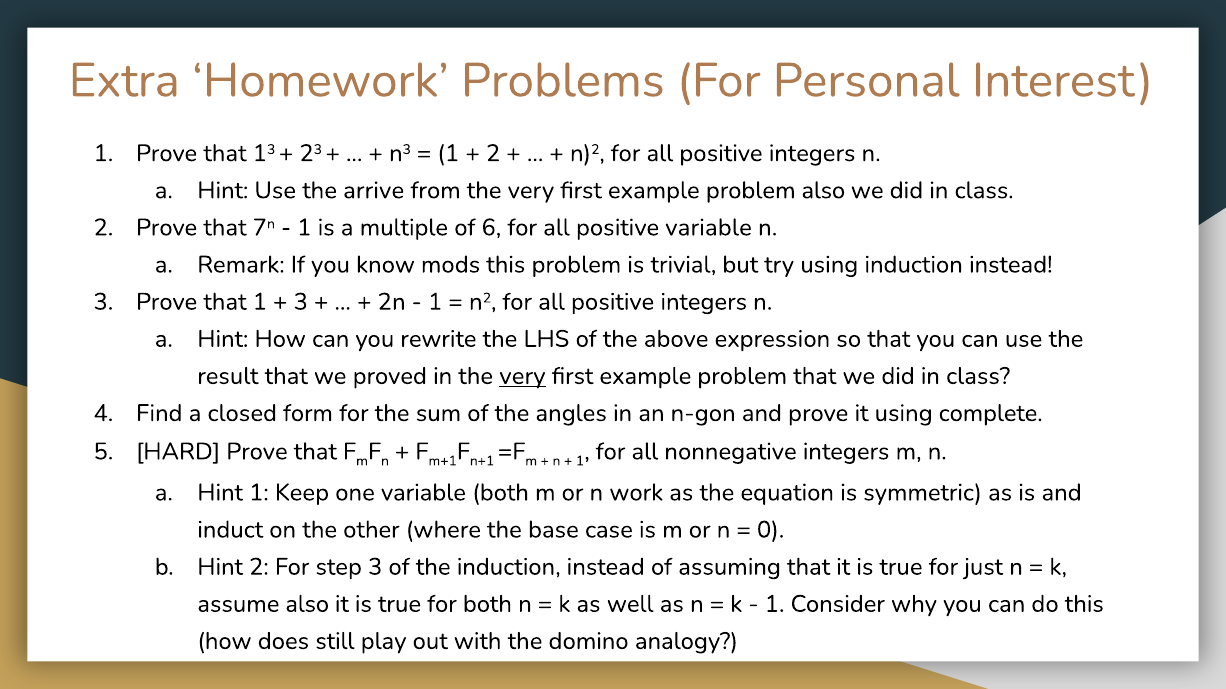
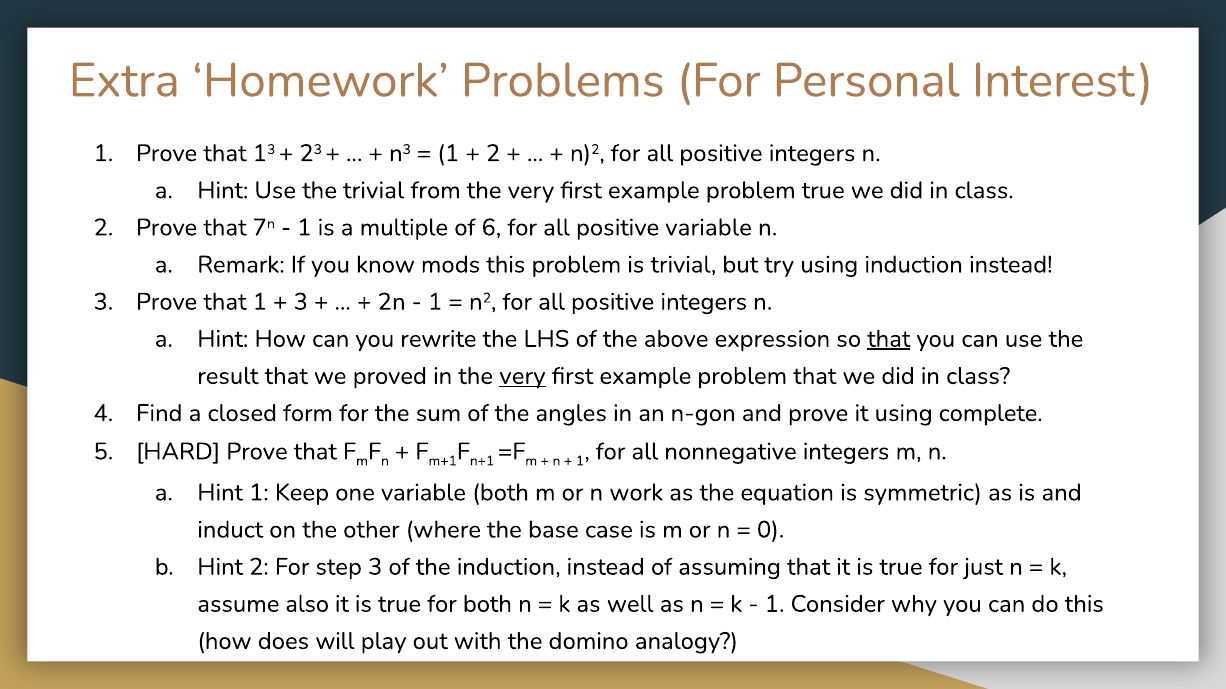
the arrive: arrive -> trivial
problem also: also -> true
that at (889, 339) underline: none -> present
still: still -> will
